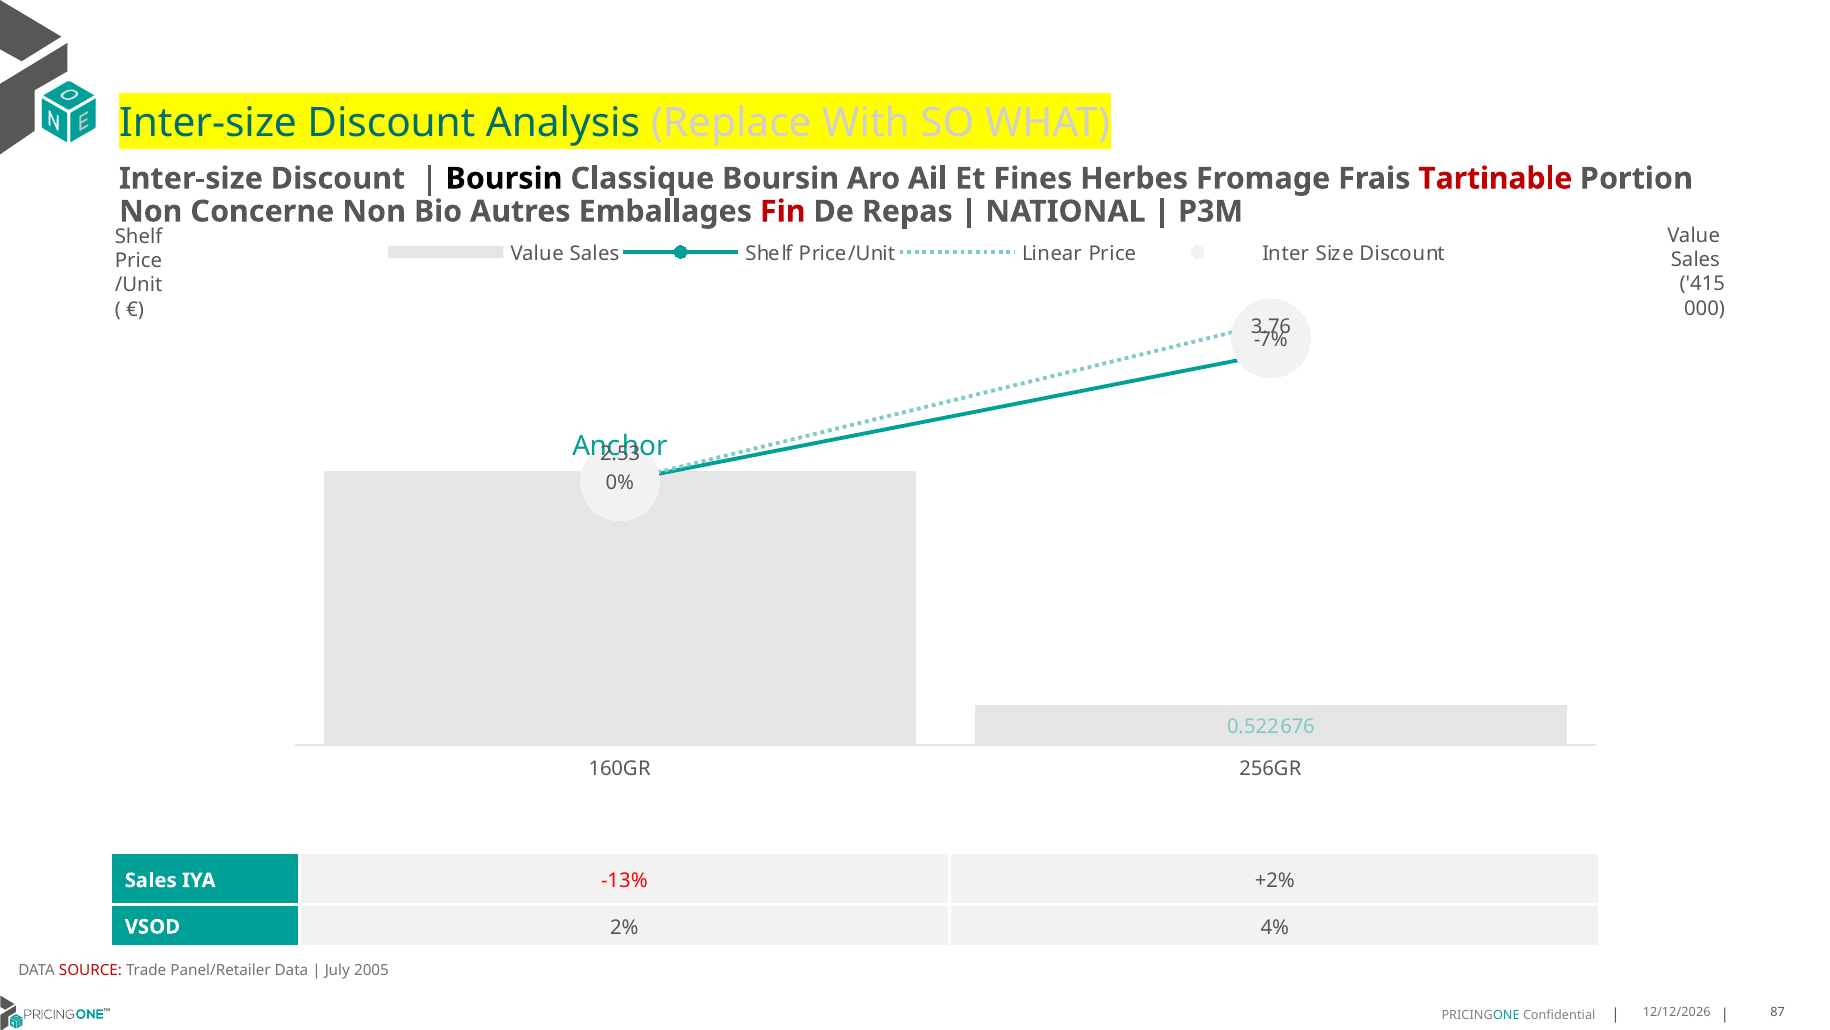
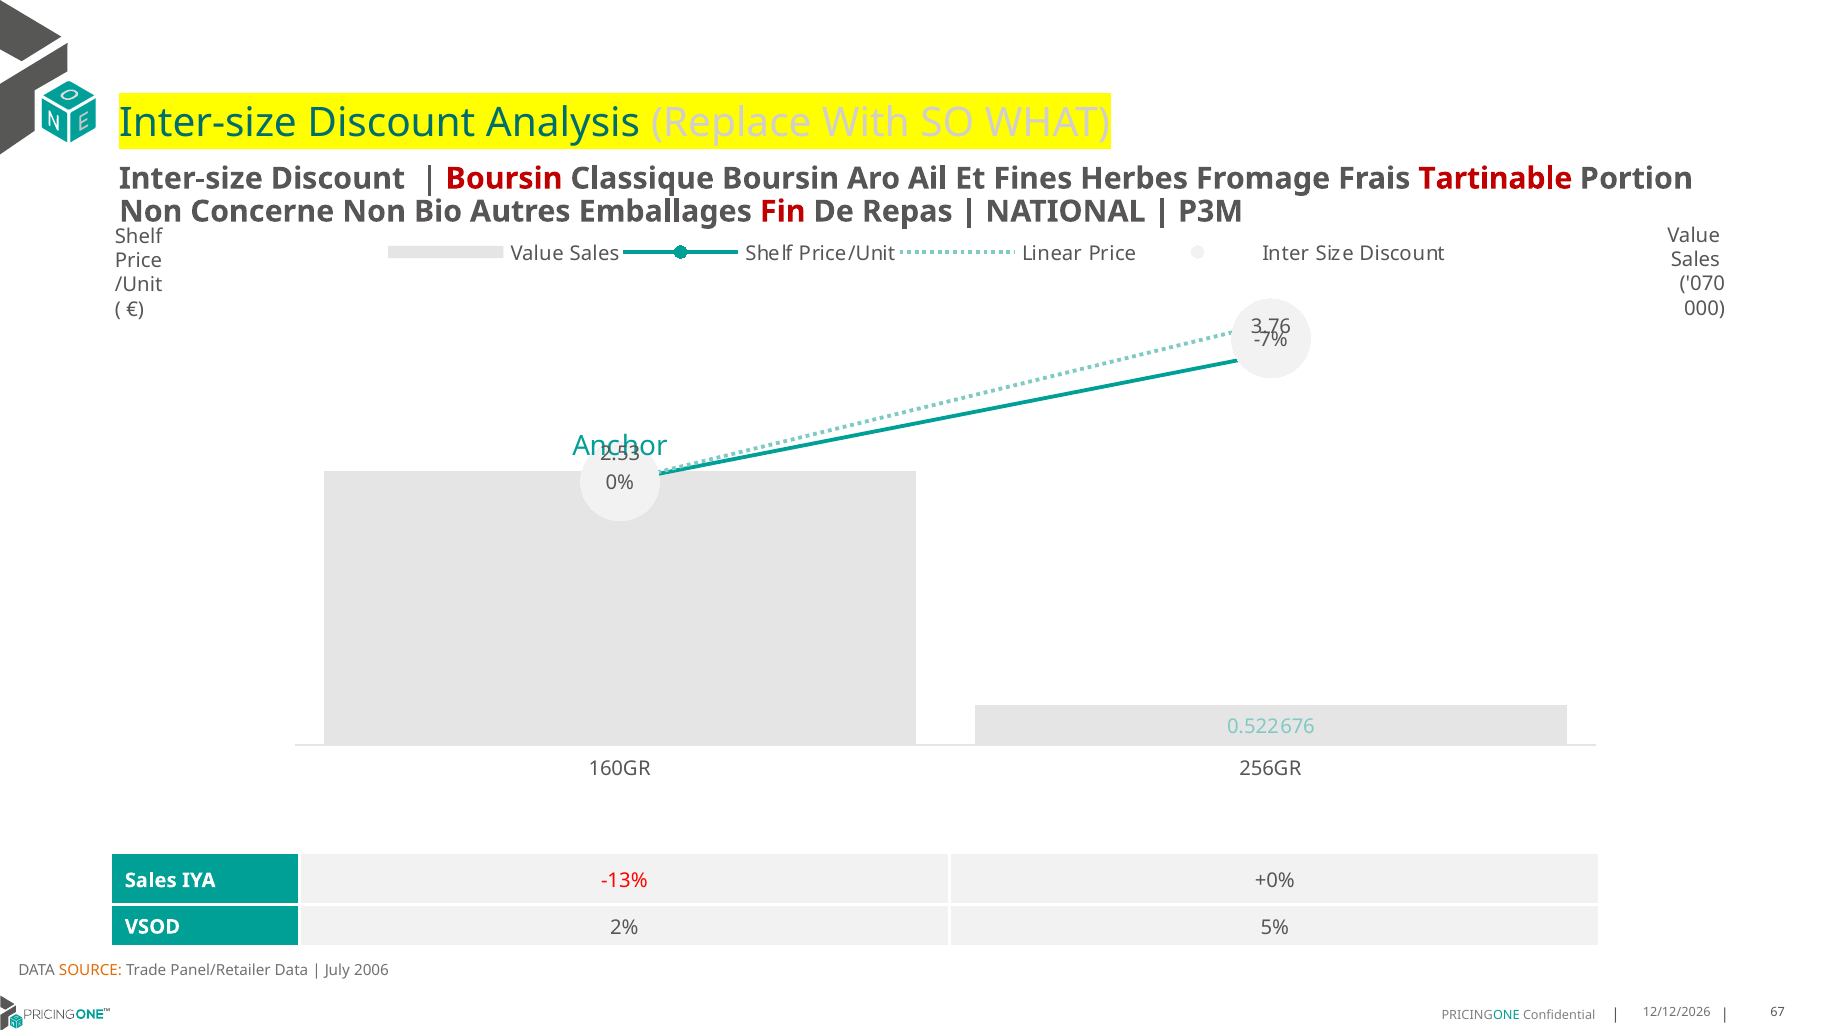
Boursin at (504, 178) colour: black -> red
415: 415 -> 070
+2%: +2% -> +0%
4%: 4% -> 5%
SOURCE colour: red -> orange
2005: 2005 -> 2006
87: 87 -> 67
